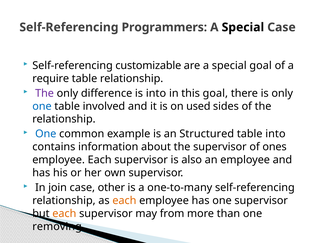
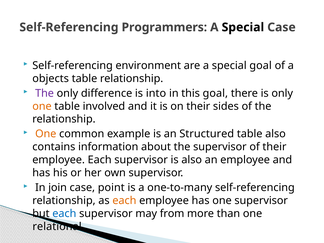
customizable: customizable -> environment
require: require -> objects
one at (42, 106) colour: blue -> orange
on used: used -> their
One at (46, 134) colour: blue -> orange
table into: into -> also
of ones: ones -> their
other: other -> point
each at (64, 213) colour: orange -> blue
removing: removing -> relational
